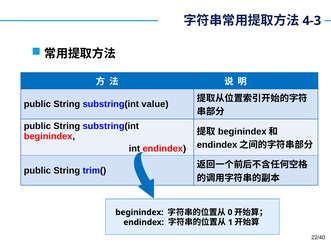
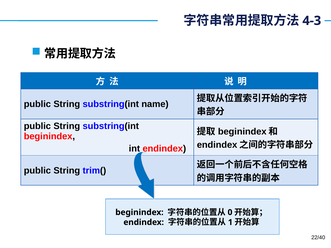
value: value -> name
